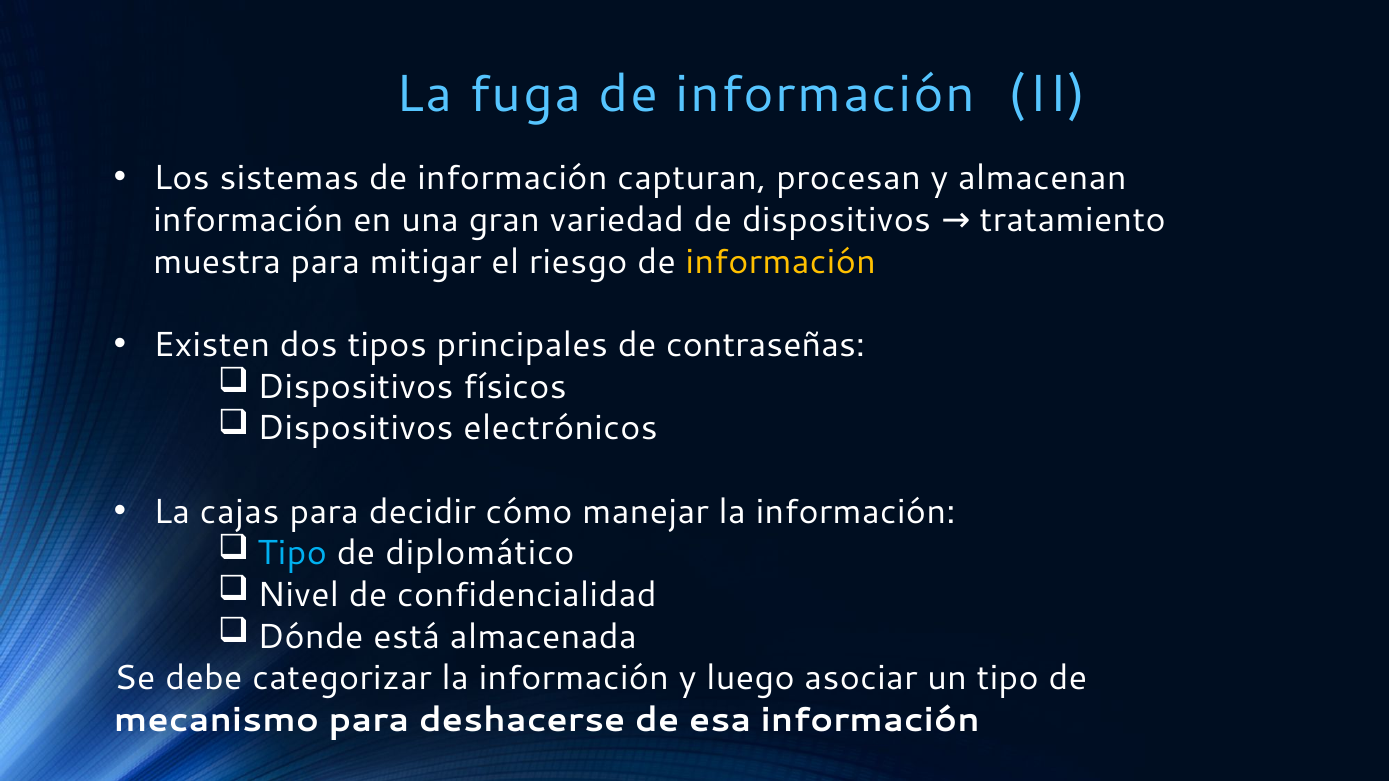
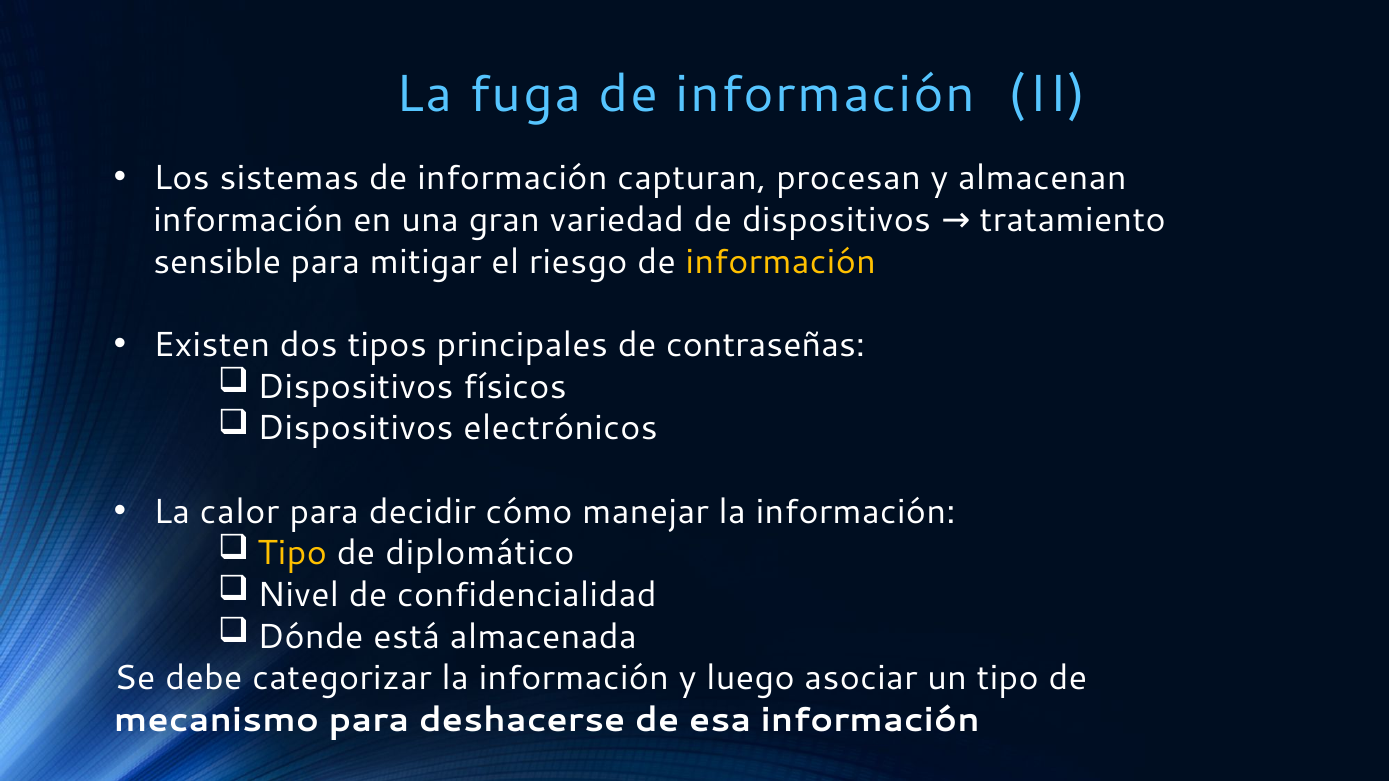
muestra: muestra -> sensible
cajas: cajas -> calor
Tipo at (292, 554) colour: light blue -> yellow
